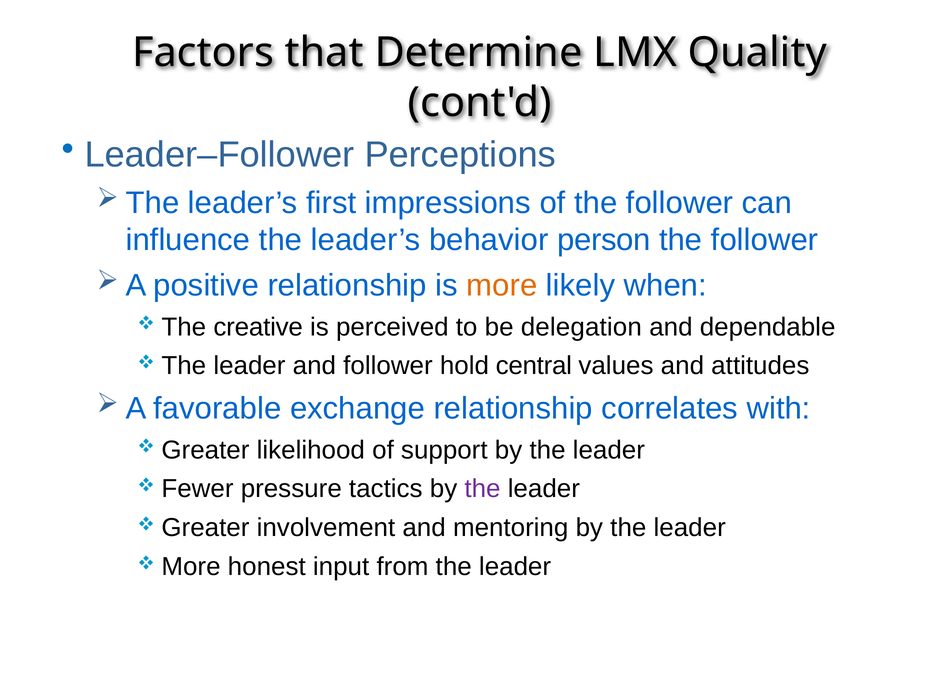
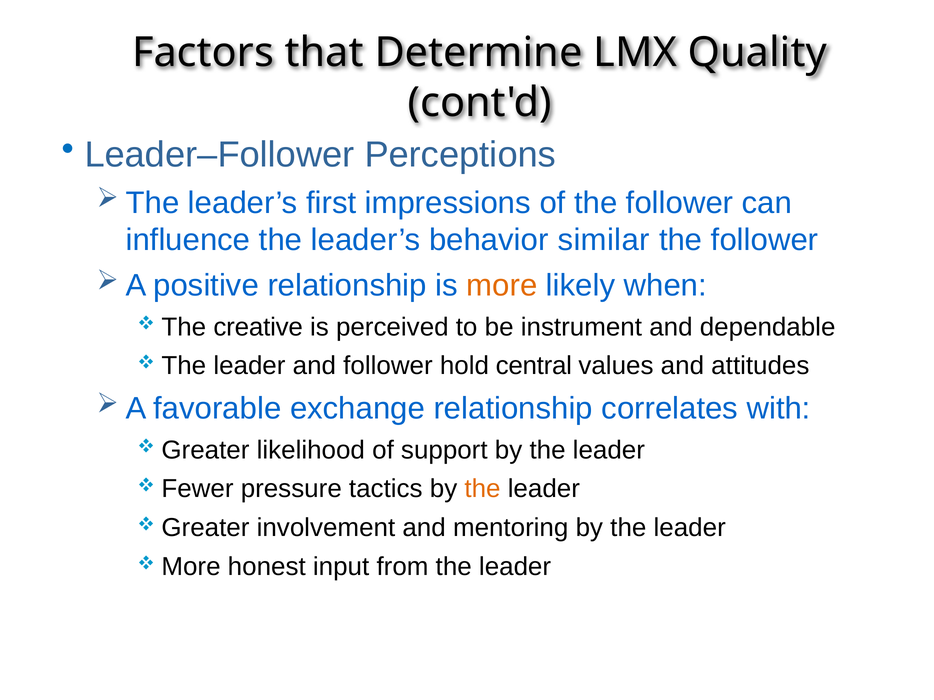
person: person -> similar
delegation: delegation -> instrument
the at (482, 489) colour: purple -> orange
